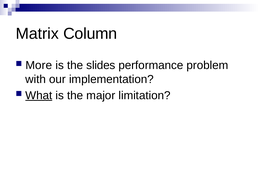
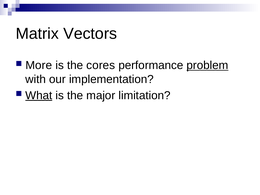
Column: Column -> Vectors
slides: slides -> cores
problem underline: none -> present
